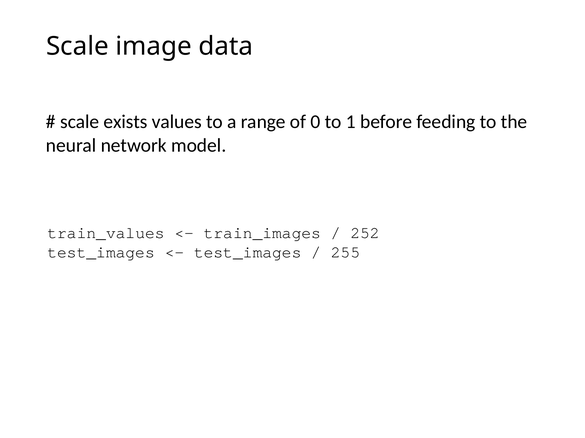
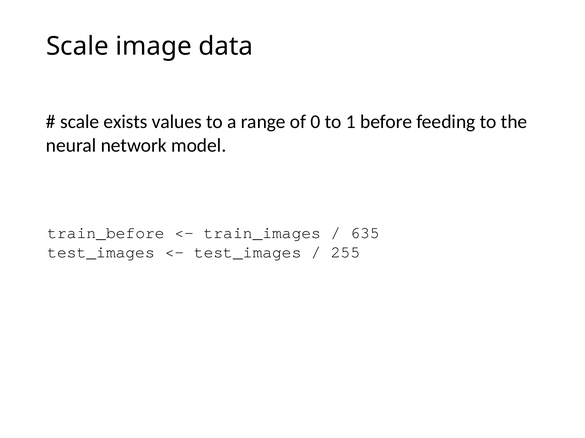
train_values: train_values -> train_before
252: 252 -> 635
